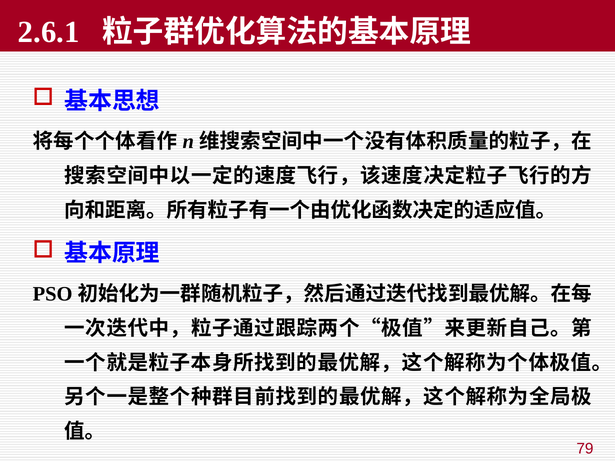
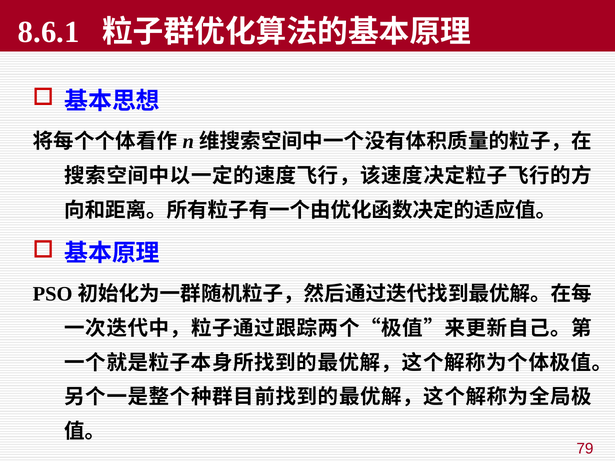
2.6.1: 2.6.1 -> 8.6.1
